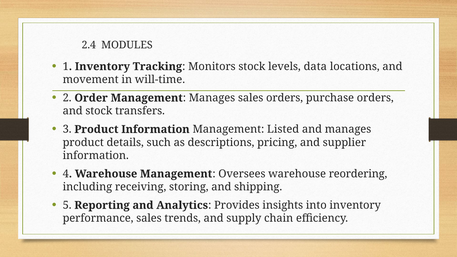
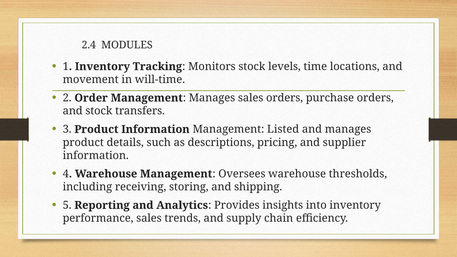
data: data -> time
reordering: reordering -> thresholds
